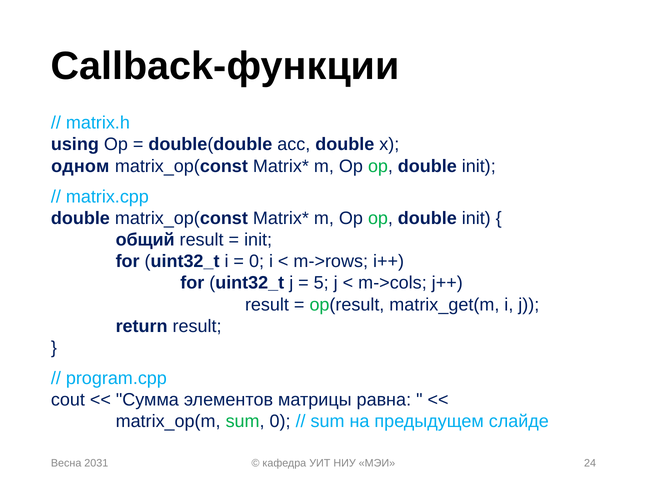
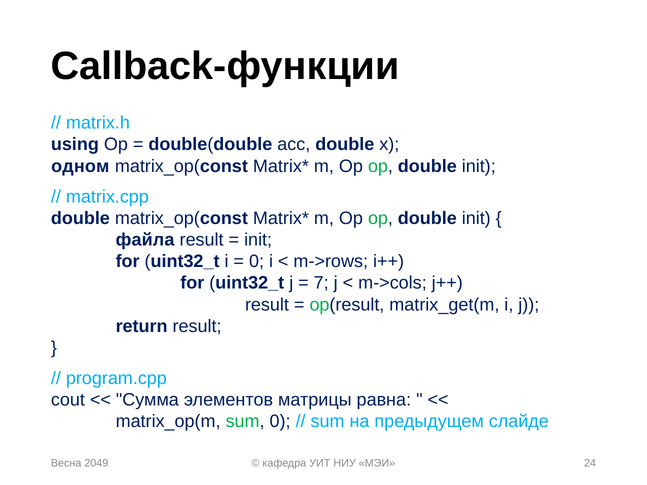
общий: общий -> файла
5: 5 -> 7
2031: 2031 -> 2049
